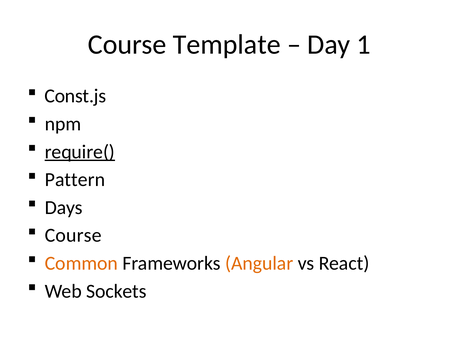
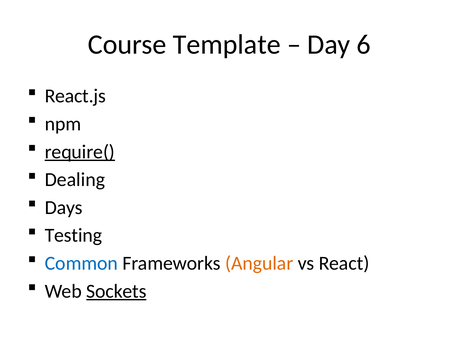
1: 1 -> 6
Const.js: Const.js -> React.js
Pattern: Pattern -> Dealing
Course at (73, 235): Course -> Testing
Common colour: orange -> blue
Sockets underline: none -> present
